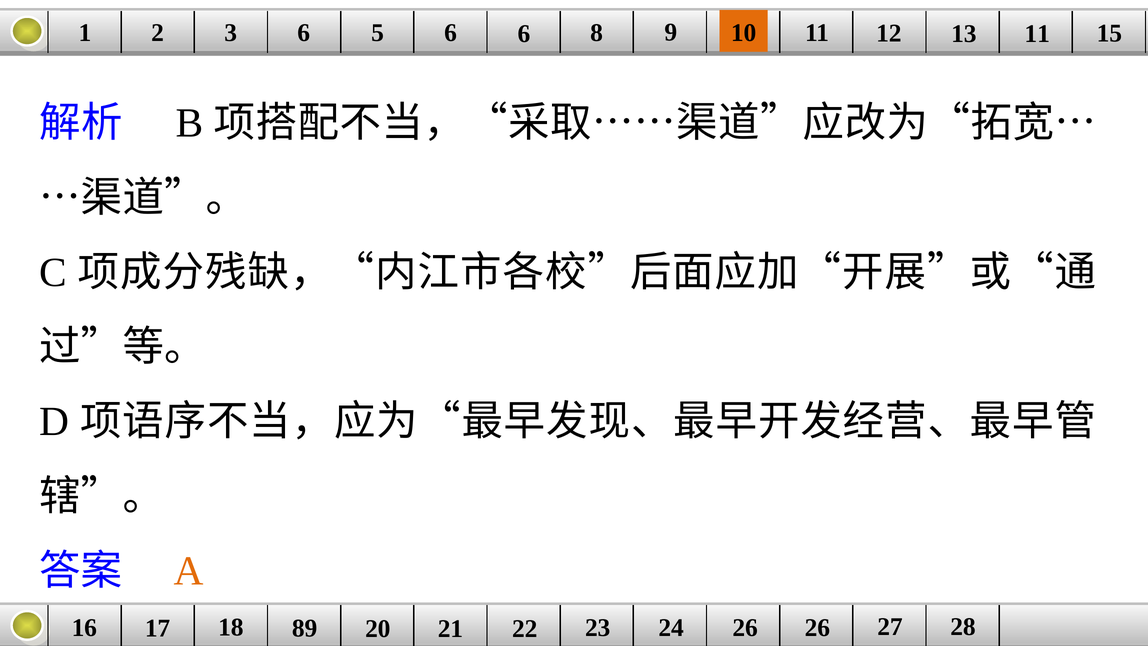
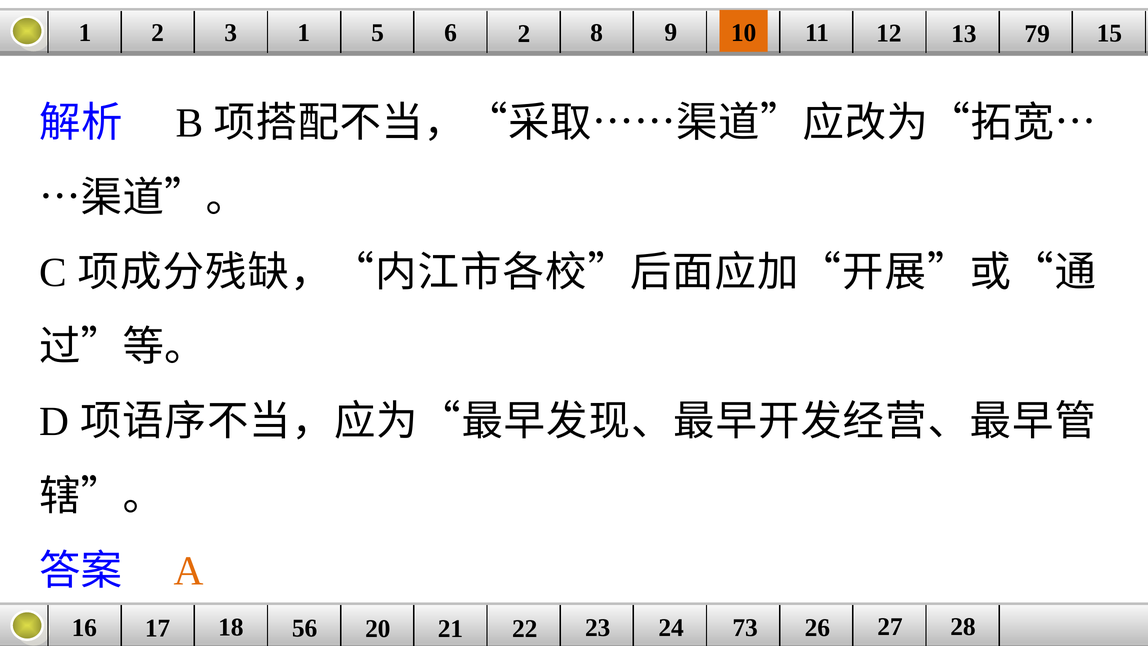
3 6: 6 -> 1
6 6: 6 -> 2
13 11: 11 -> 79
89: 89 -> 56
24 26: 26 -> 73
